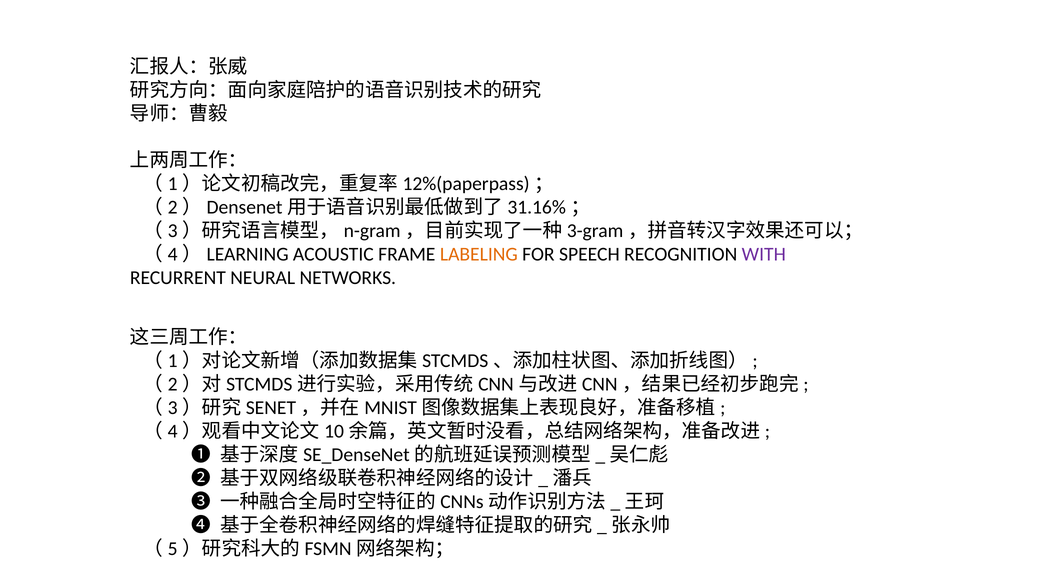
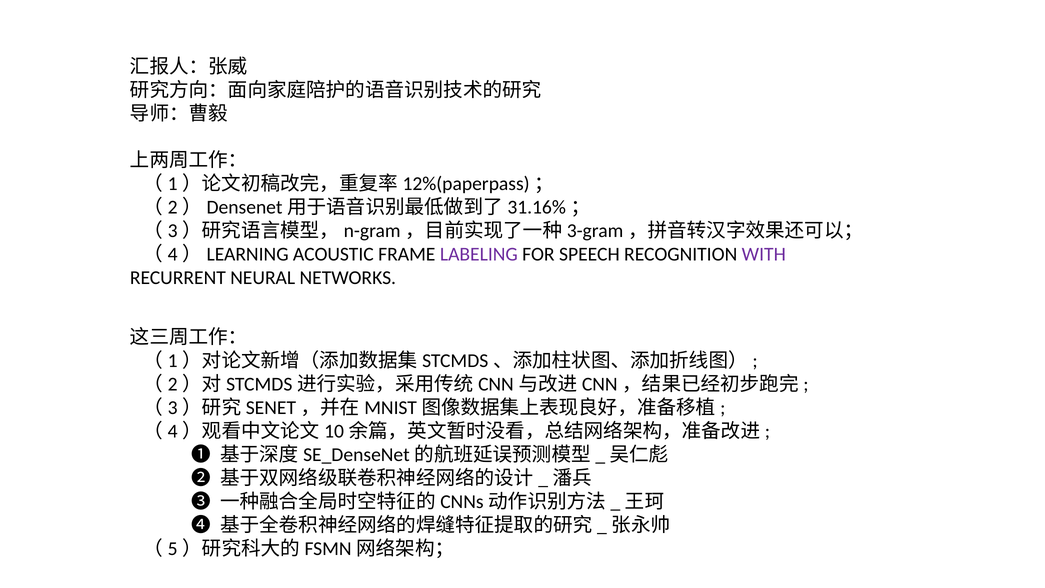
LABELING colour: orange -> purple
